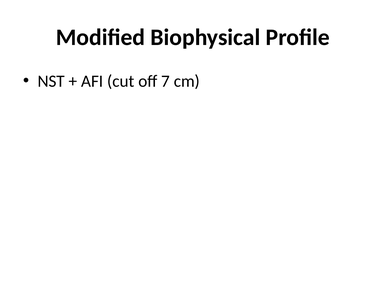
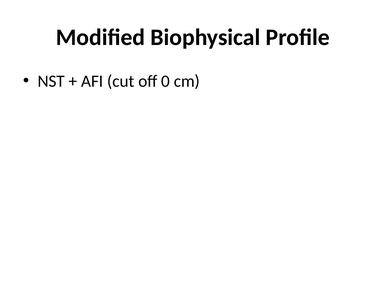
7: 7 -> 0
